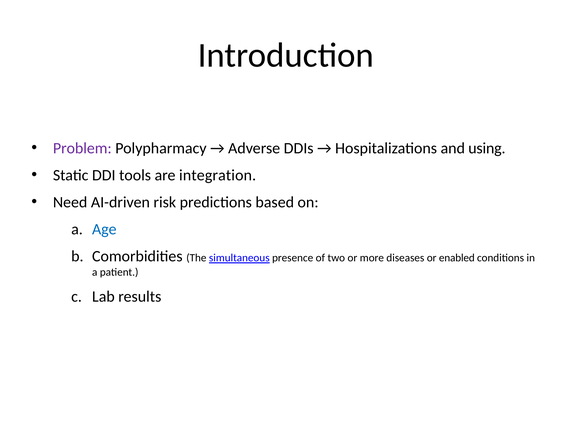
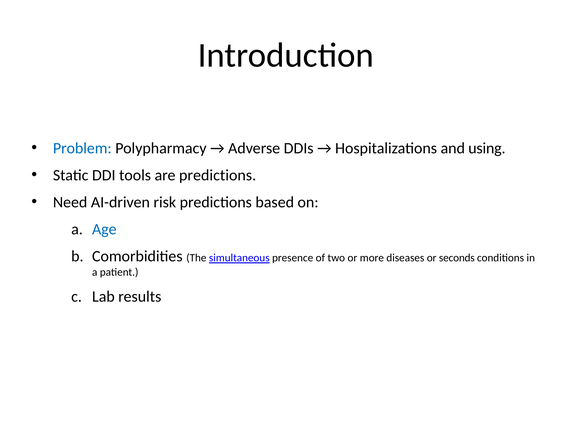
Problem colour: purple -> blue
are integration: integration -> predictions
enabled: enabled -> seconds
